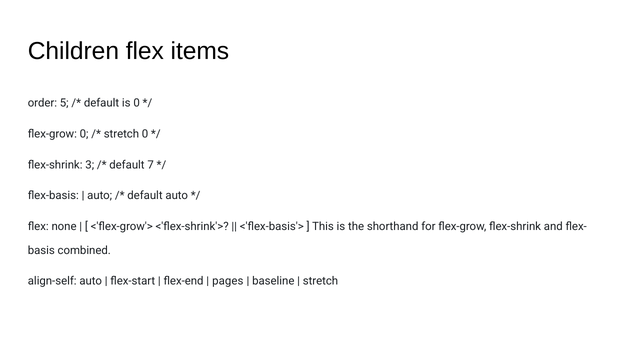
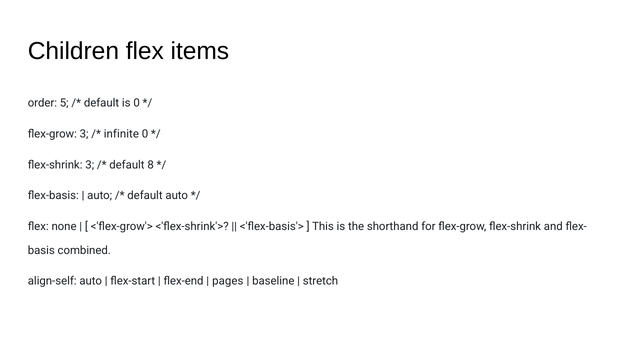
flex-grow 0: 0 -> 3
stretch at (121, 134): stretch -> infinite
7: 7 -> 8
